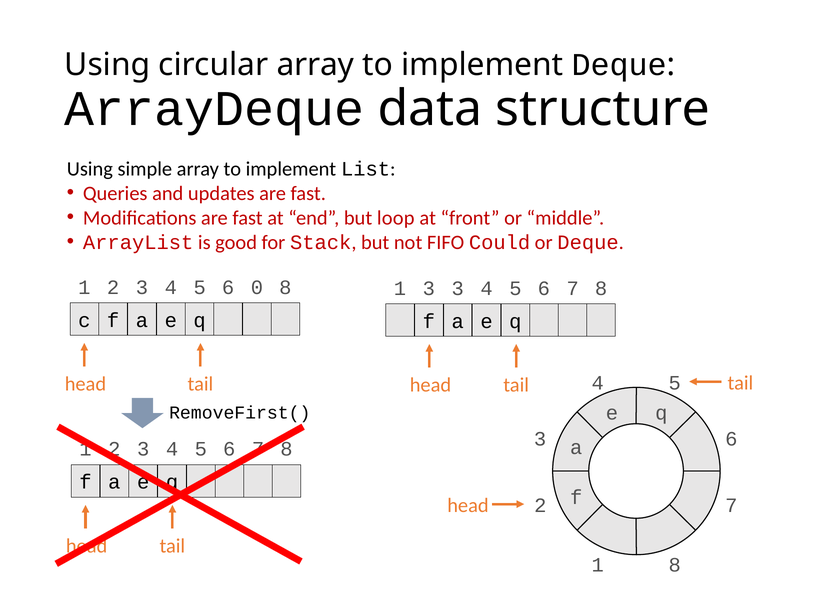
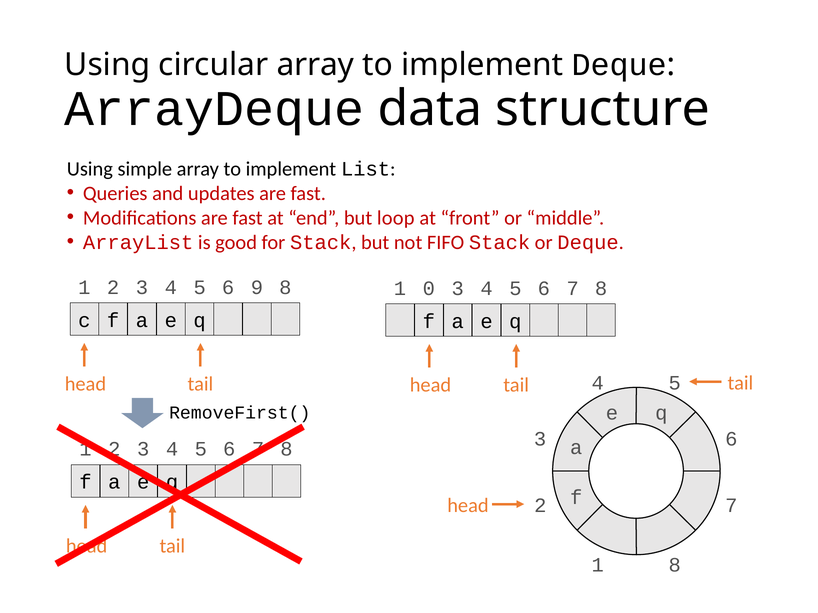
FIFO Could: Could -> Stack
0: 0 -> 9
1 3: 3 -> 0
